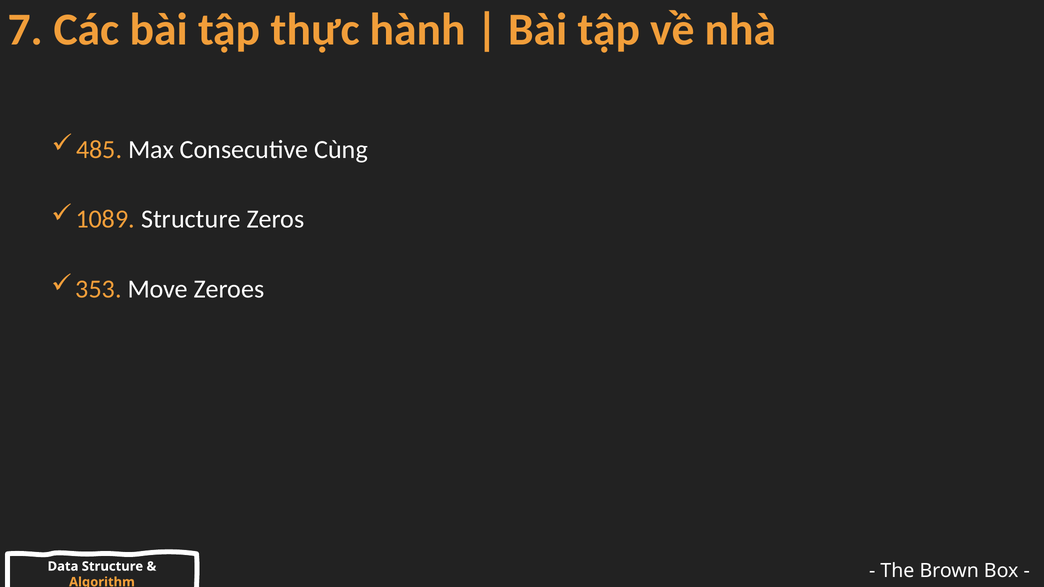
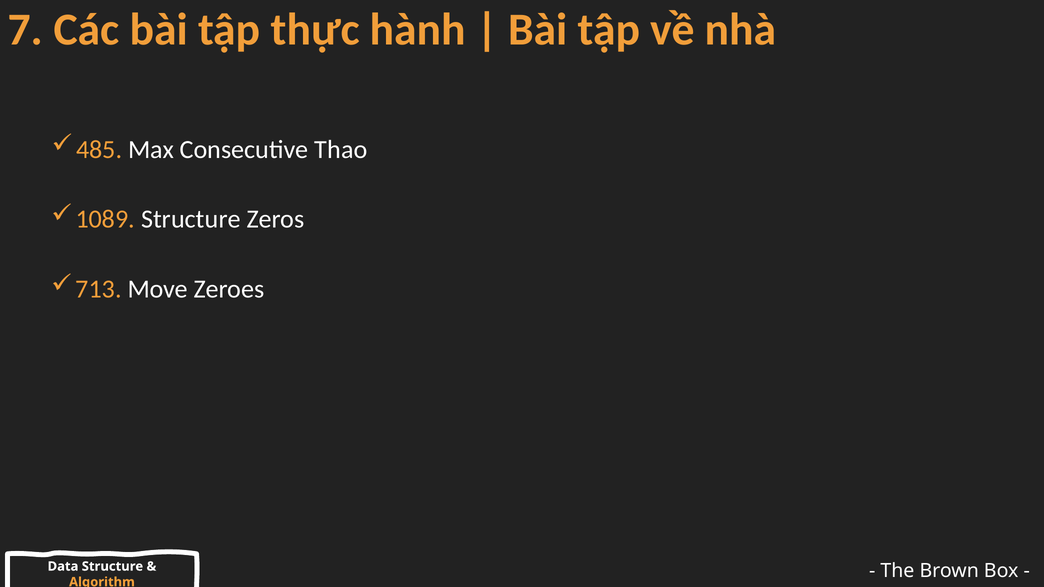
Cùng: Cùng -> Thao
353: 353 -> 713
